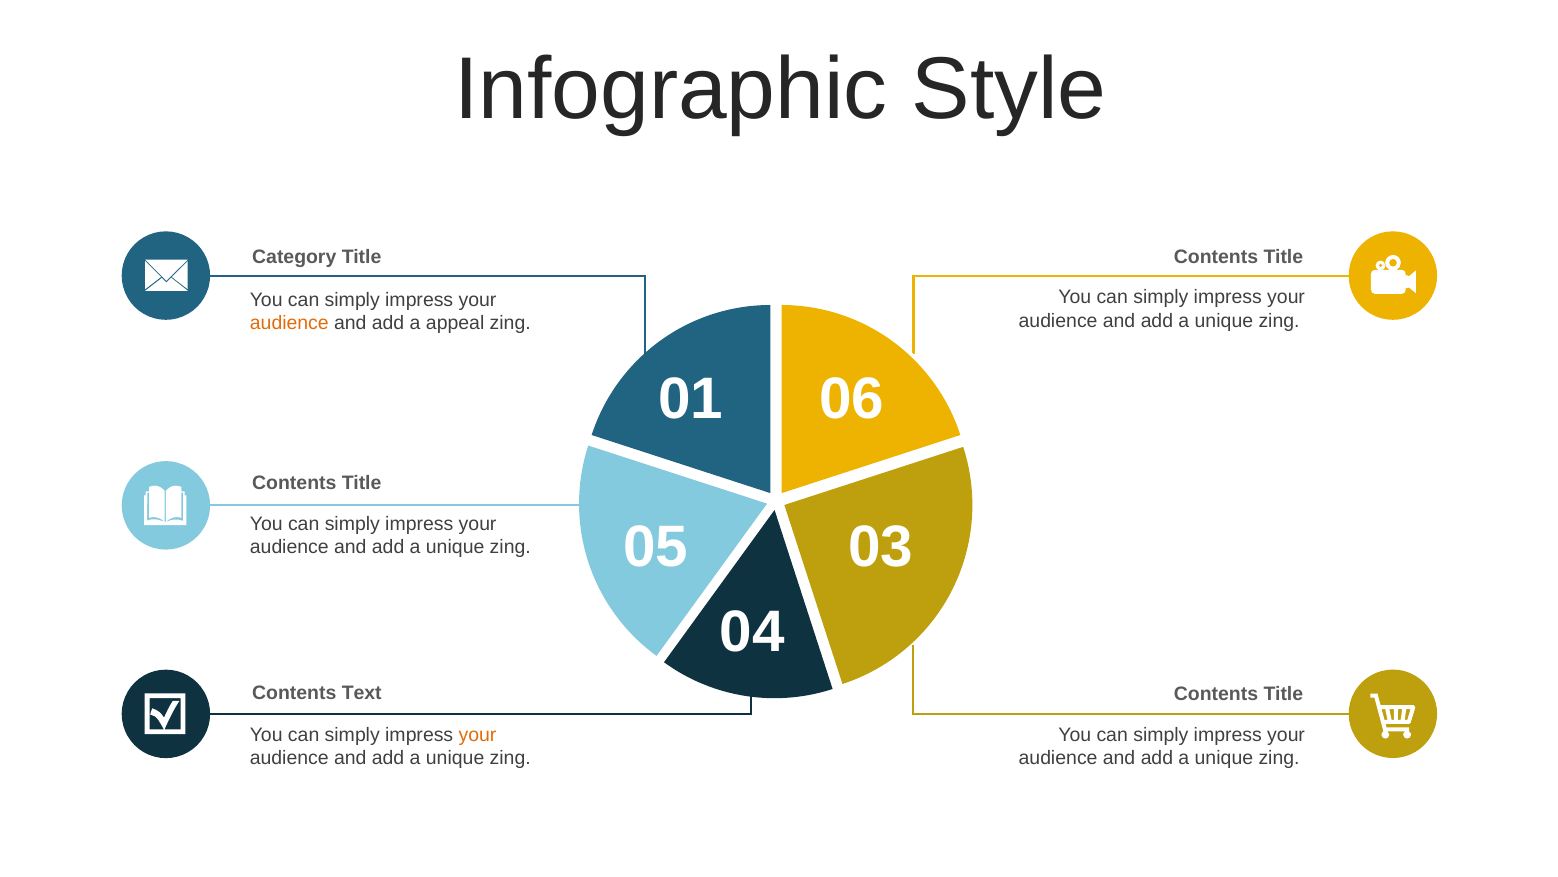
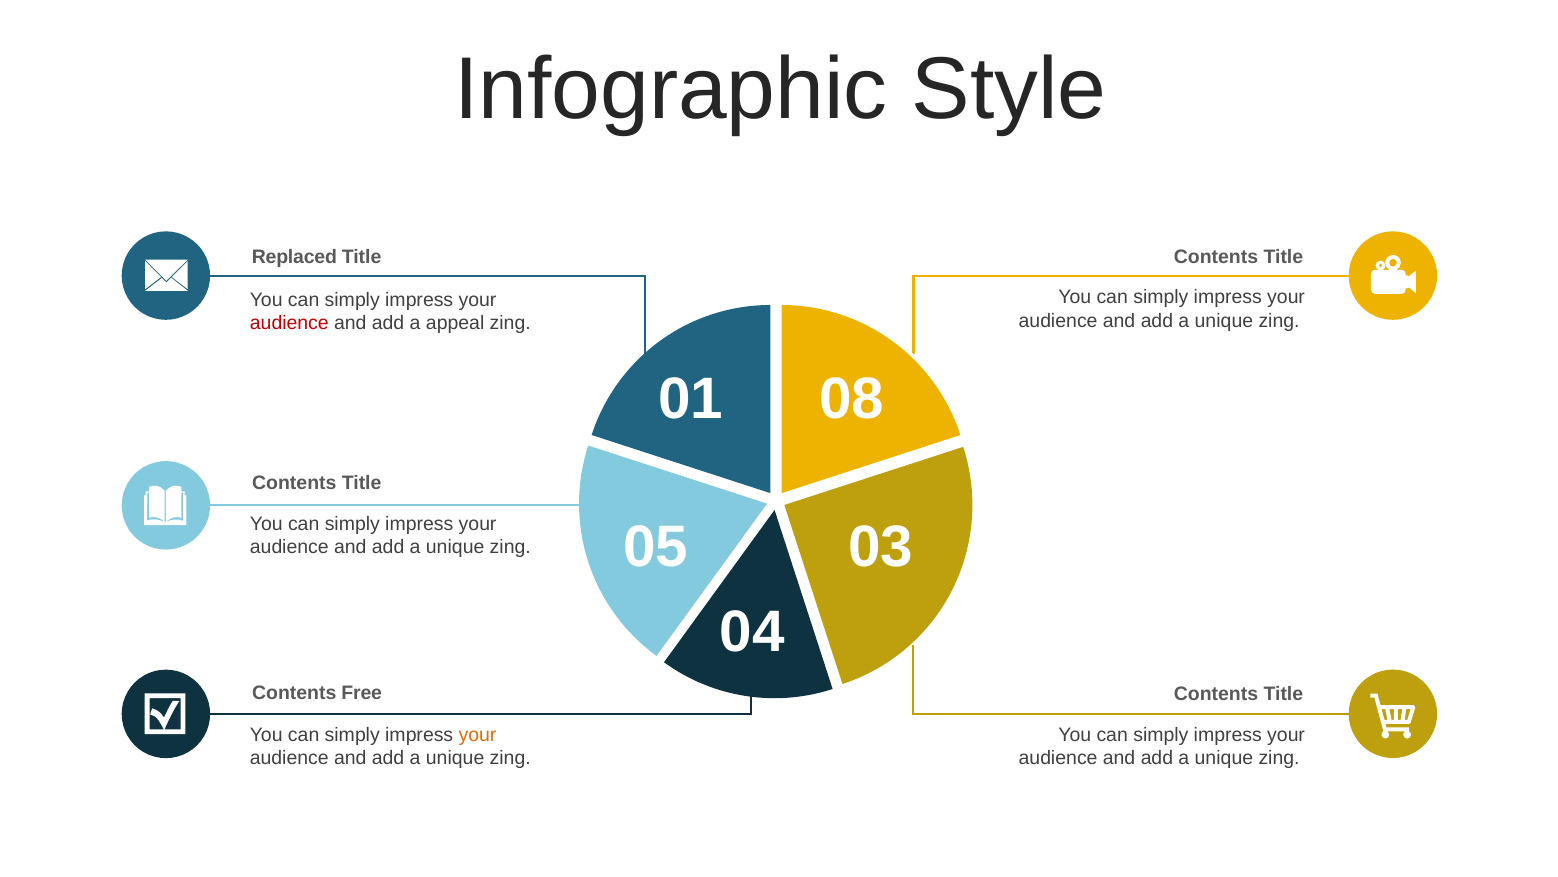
Category: Category -> Replaced
audience at (289, 323) colour: orange -> red
06: 06 -> 08
Text: Text -> Free
